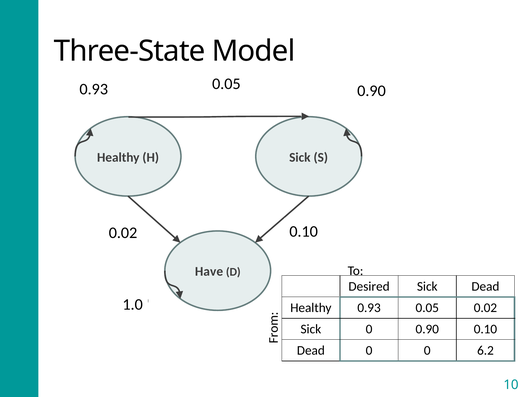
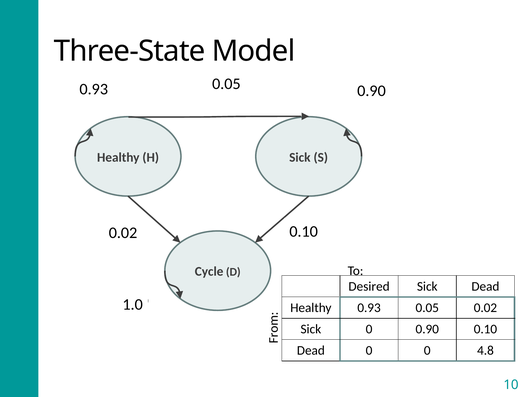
Have: Have -> Cycle
6.2: 6.2 -> 4.8
